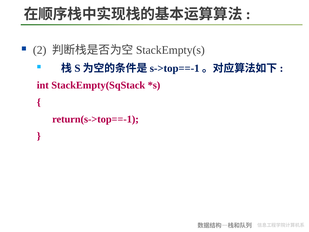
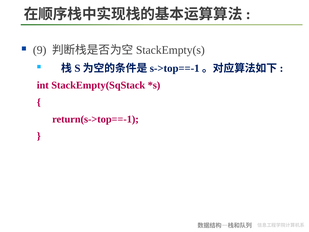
2: 2 -> 9
